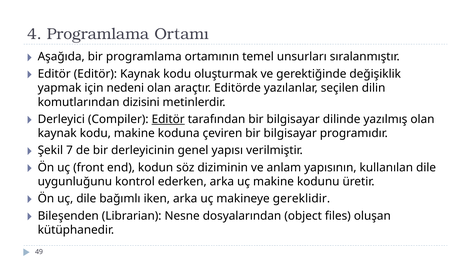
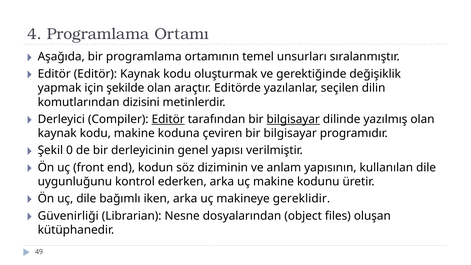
nedeni: nedeni -> şekilde
bilgisayar at (293, 119) underline: none -> present
7: 7 -> 0
Bileşenden: Bileşenden -> Güvenirliği
